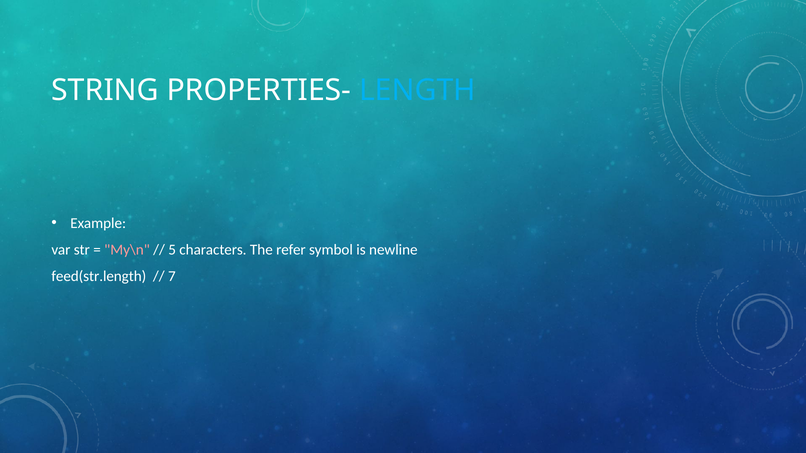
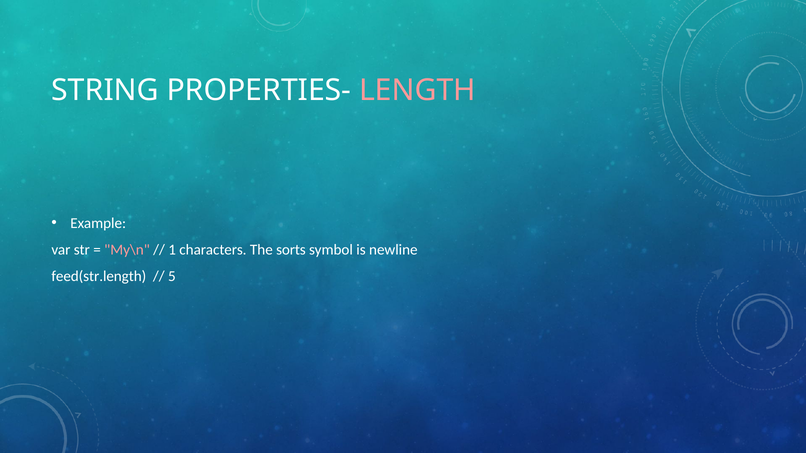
LENGTH colour: light blue -> pink
5: 5 -> 1
refer: refer -> sorts
7: 7 -> 5
